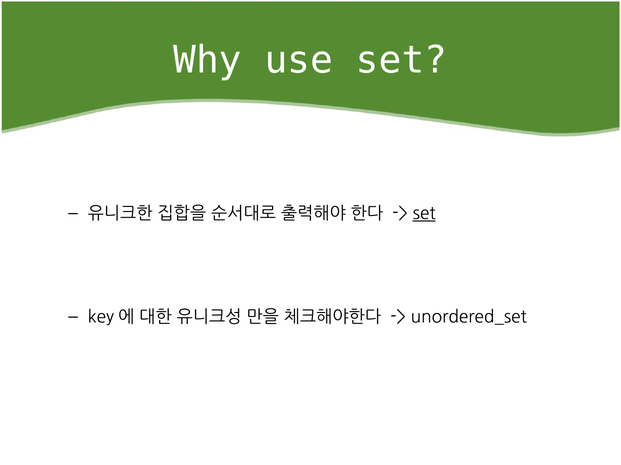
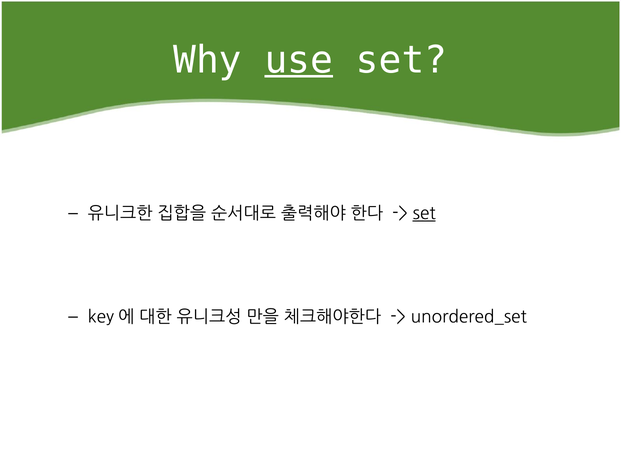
use underline: none -> present
